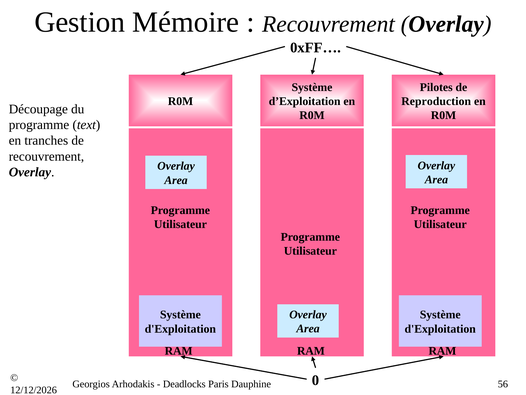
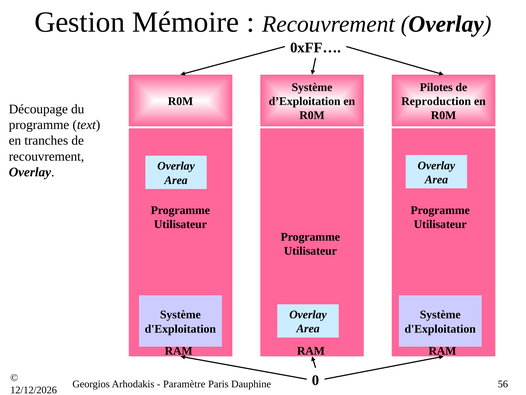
Deadlocks: Deadlocks -> Paramètre
